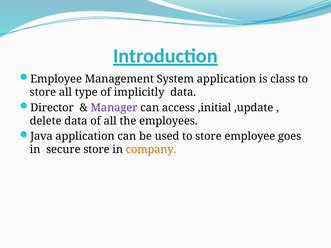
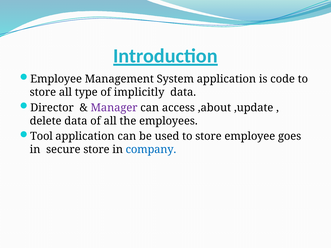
class: class -> code
,initial: ,initial -> ,about
Java: Java -> Tool
company colour: orange -> blue
